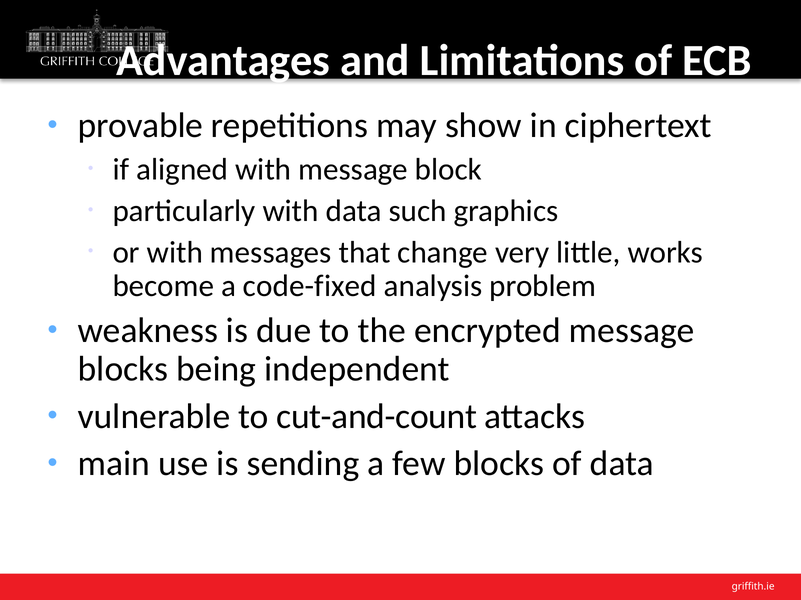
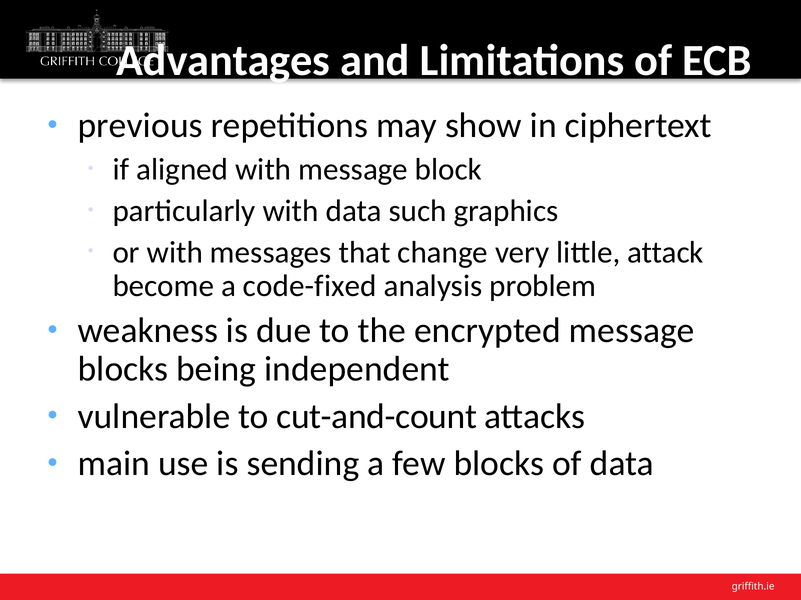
provable: provable -> previous
works: works -> attack
